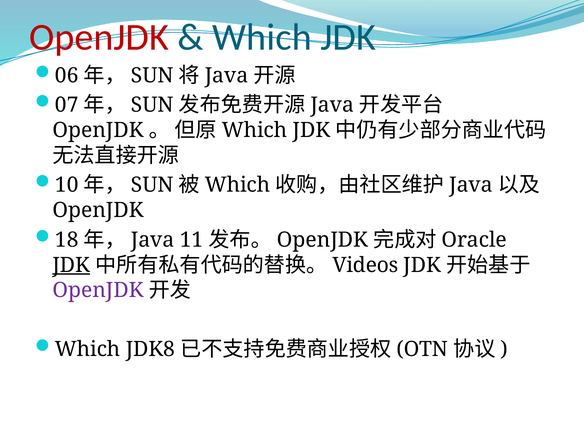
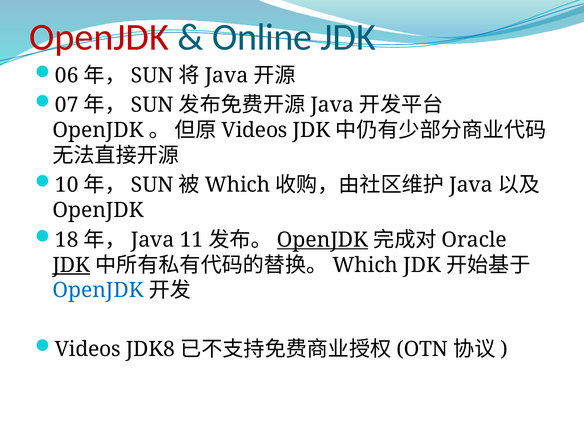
Which at (262, 37): Which -> Online
Which at (255, 130): Which -> Videos
OpenJDK at (323, 240) underline: none -> present
Videos at (365, 265): Videos -> Which
OpenJDK at (98, 290) colour: purple -> blue
Which at (88, 349): Which -> Videos
